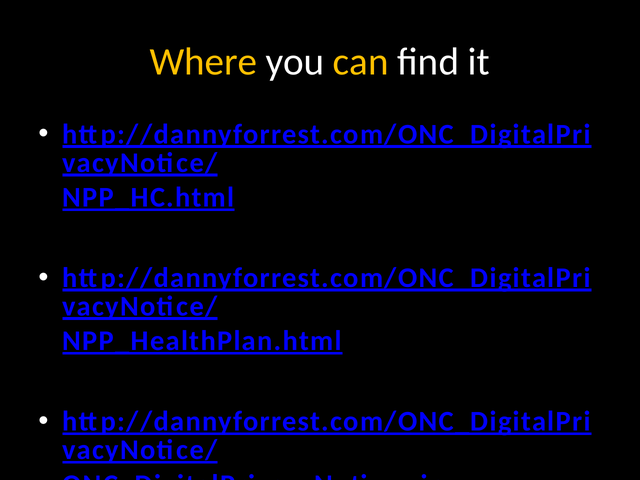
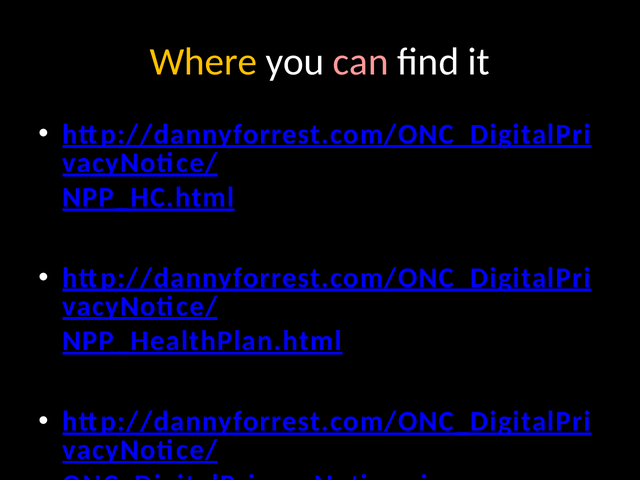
can colour: yellow -> pink
